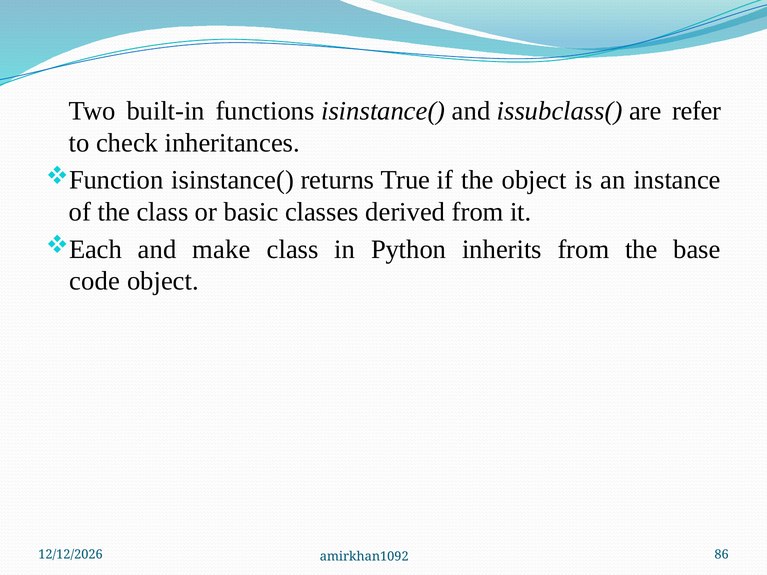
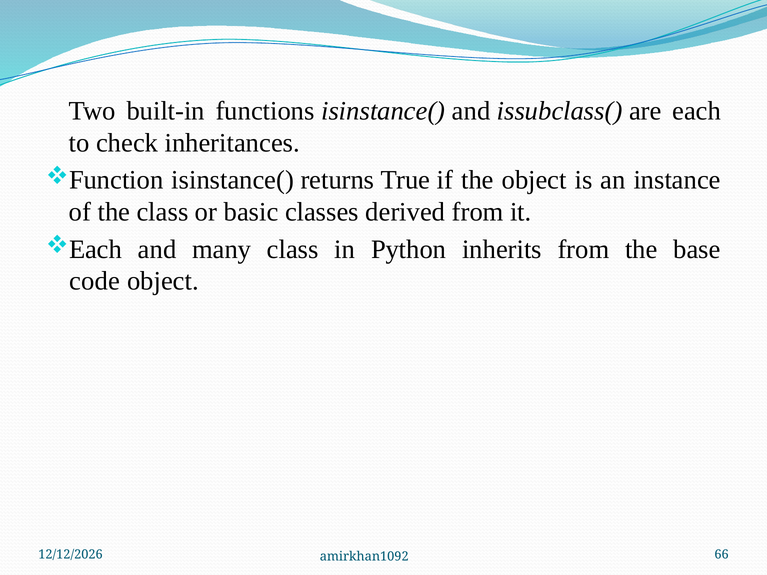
refer: refer -> each
make: make -> many
86: 86 -> 66
